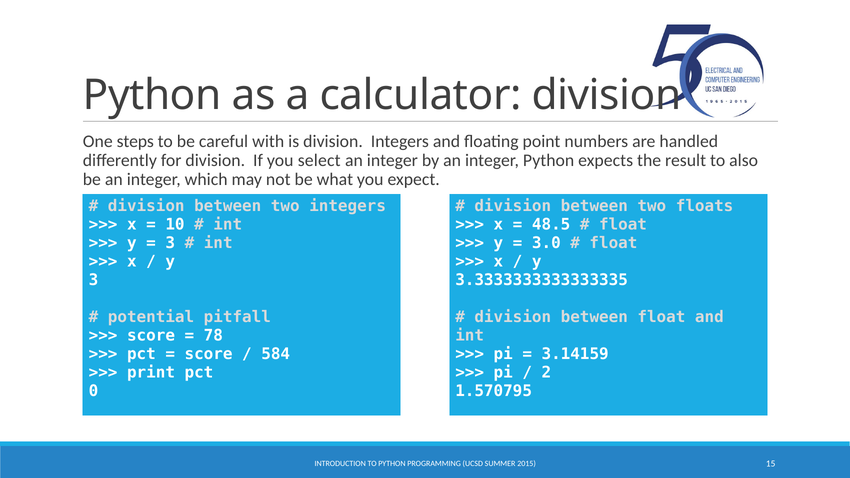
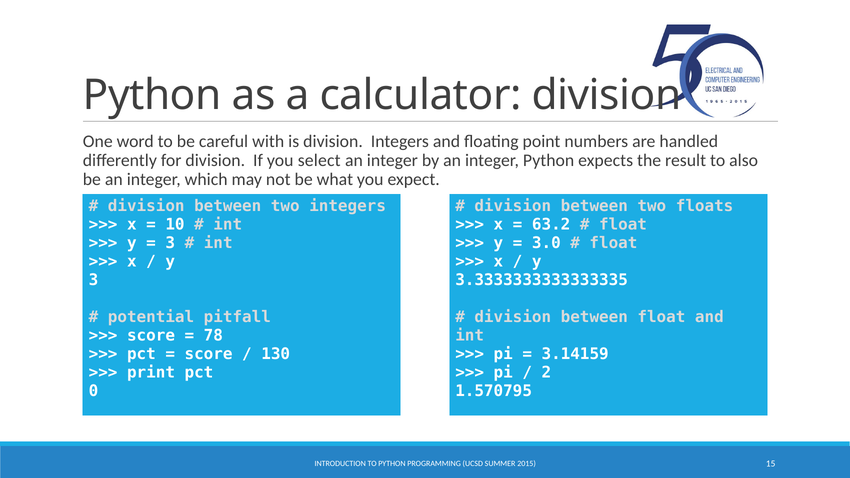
steps: steps -> word
48.5: 48.5 -> 63.2
584: 584 -> 130
